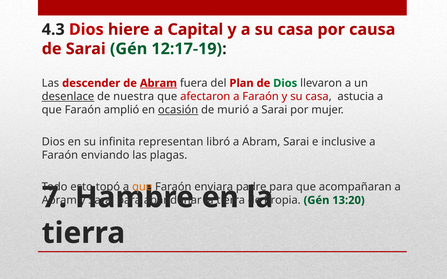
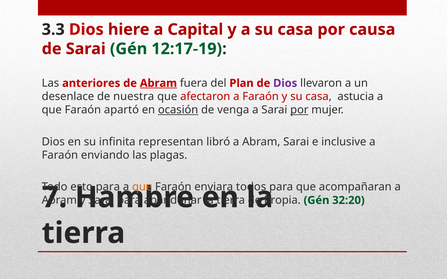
4.3: 4.3 -> 3.3
descender: descender -> anteriores
Dios at (285, 83) colour: green -> purple
desenlace underline: present -> none
amplió: amplió -> apartó
murió: murió -> venga
por at (299, 110) underline: none -> present
esto topó: topó -> para
padre: padre -> todos
13:20: 13:20 -> 32:20
